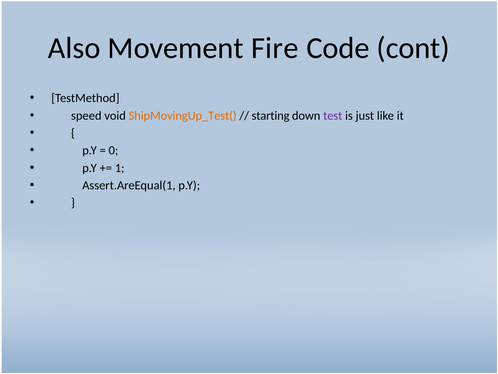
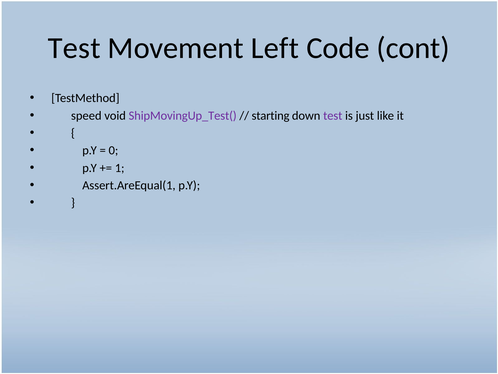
Also at (74, 48): Also -> Test
Fire: Fire -> Left
ShipMovingUp_Test( colour: orange -> purple
